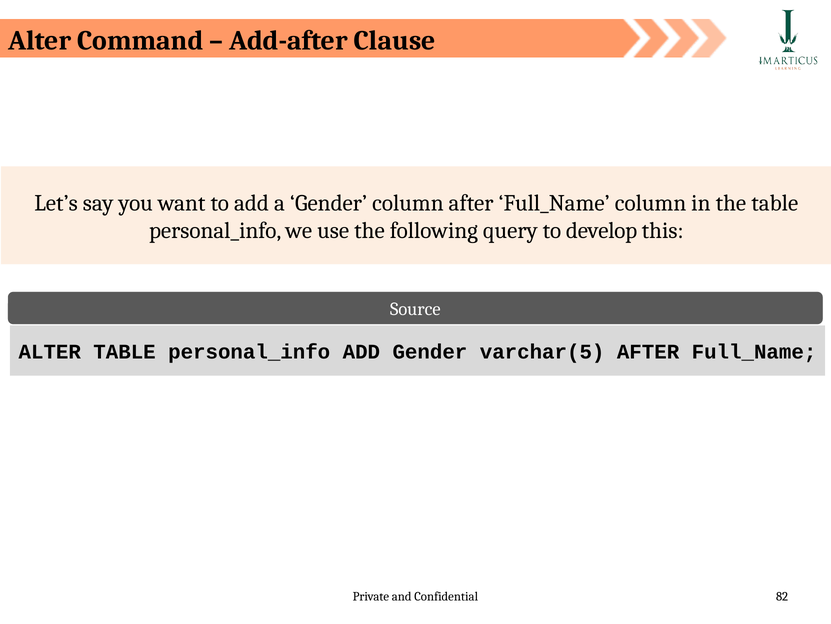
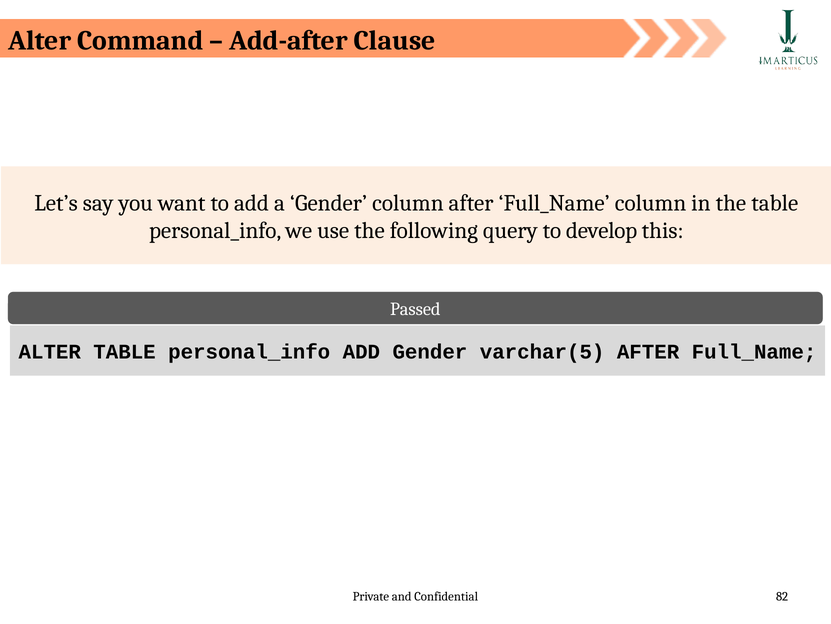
Source: Source -> Passed
